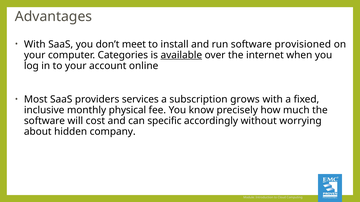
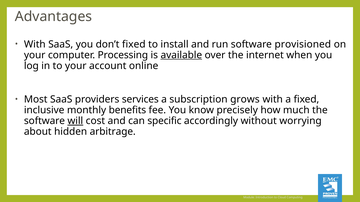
don’t meet: meet -> fixed
Categories: Categories -> Processing
physical: physical -> benefits
will underline: none -> present
company: company -> arbitrage
